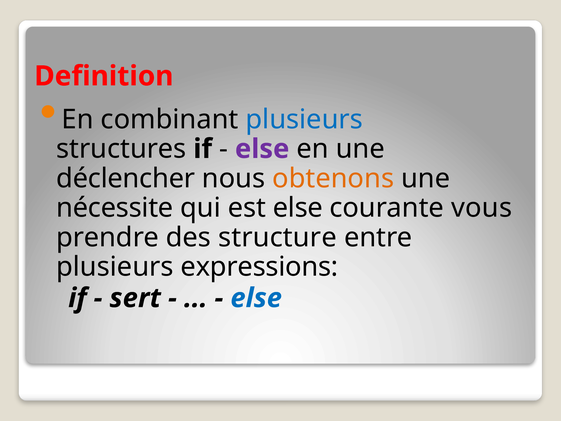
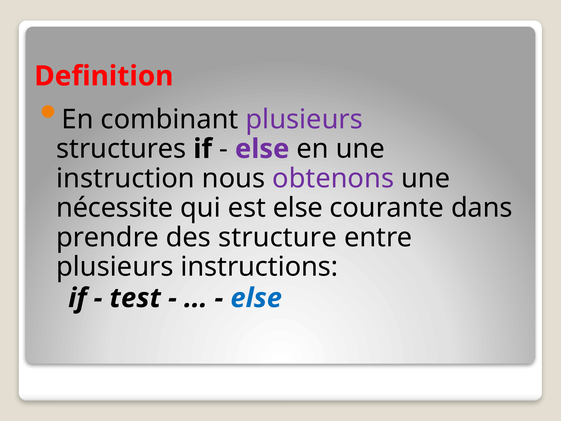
plusieurs at (304, 119) colour: blue -> purple
déclencher: déclencher -> instruction
obtenons colour: orange -> purple
vous: vous -> dans
expressions: expressions -> instructions
sert: sert -> test
